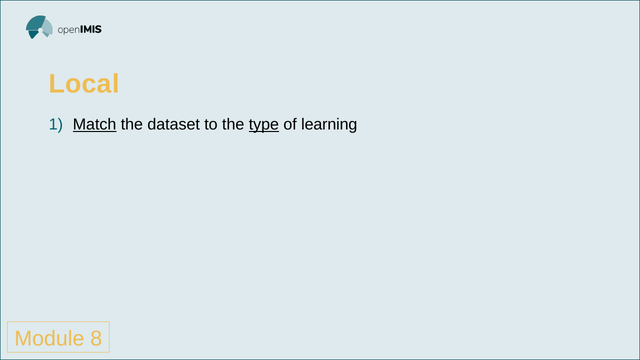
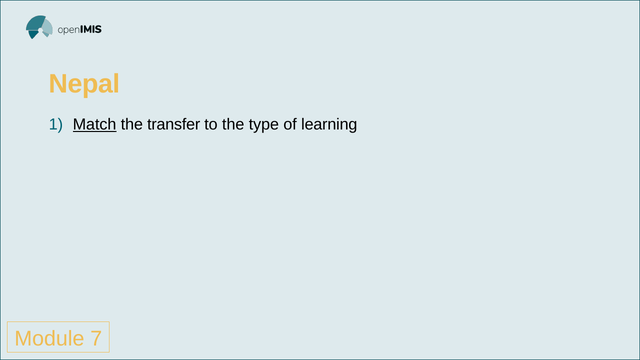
Local: Local -> Nepal
dataset: dataset -> transfer
type underline: present -> none
8: 8 -> 7
